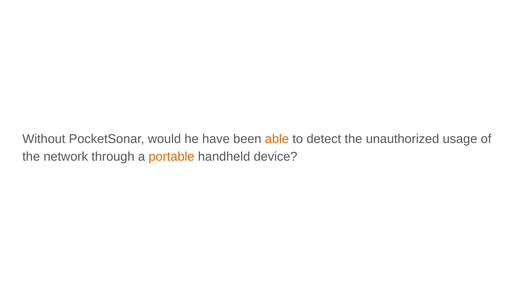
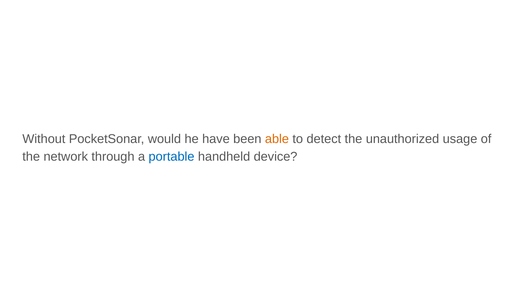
portable colour: orange -> blue
